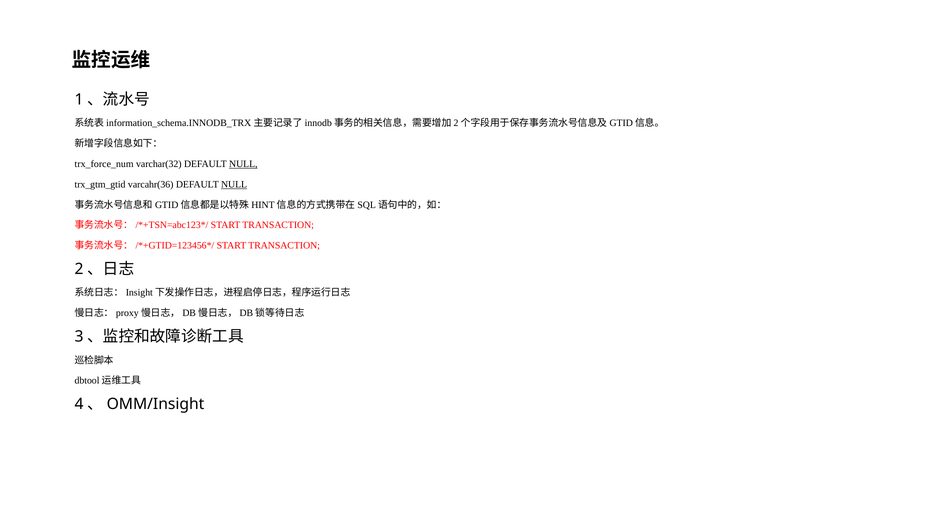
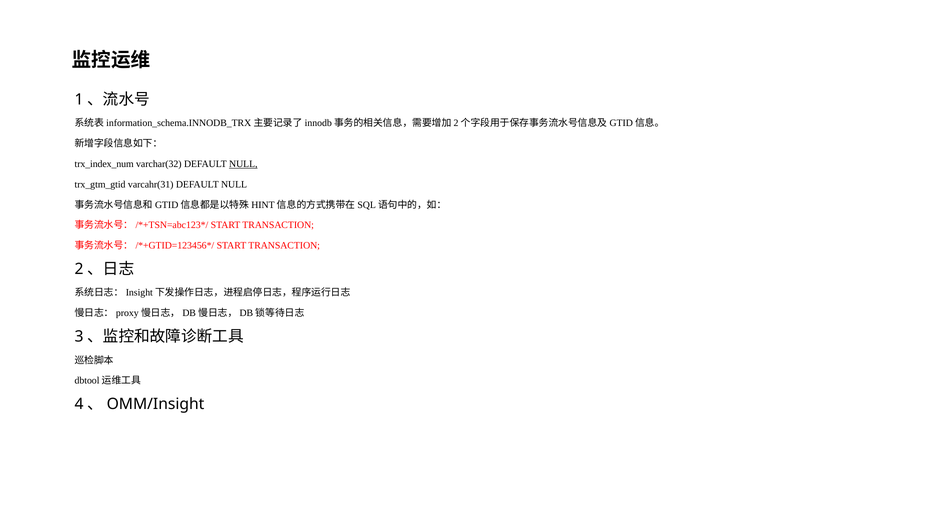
trx_force_num: trx_force_num -> trx_index_num
varcahr(36: varcahr(36 -> varcahr(31
NULL at (234, 185) underline: present -> none
